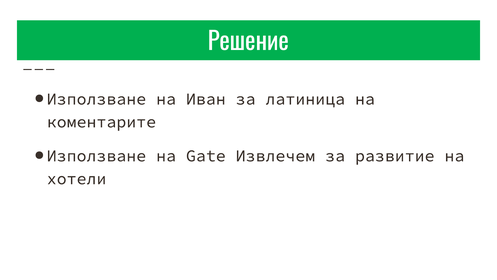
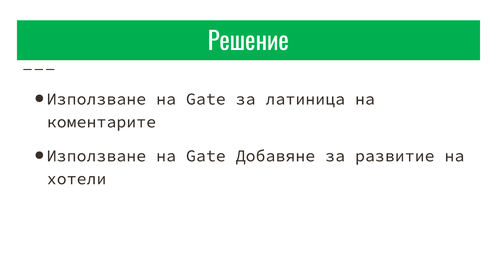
Иван at (206, 99): Иван -> Gate
Извлечем: Извлечем -> Добавяне
